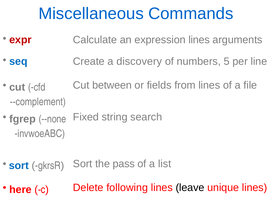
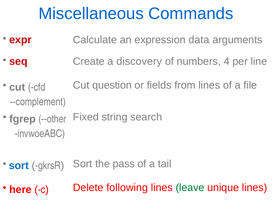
expression lines: lines -> data
seq colour: blue -> red
5: 5 -> 4
between: between -> question
--none: --none -> --other
list: list -> tail
leave colour: black -> green
